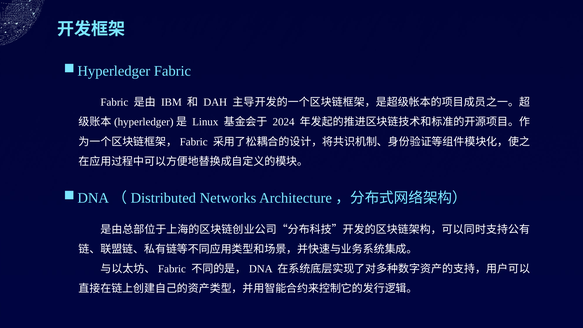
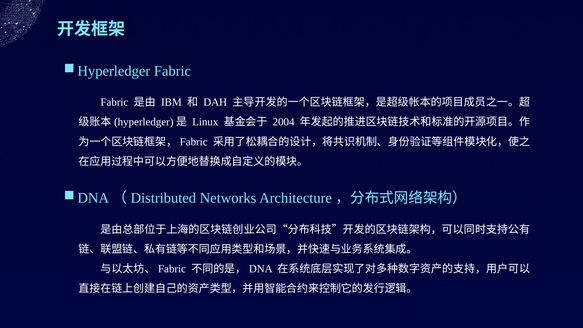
2024: 2024 -> 2004
